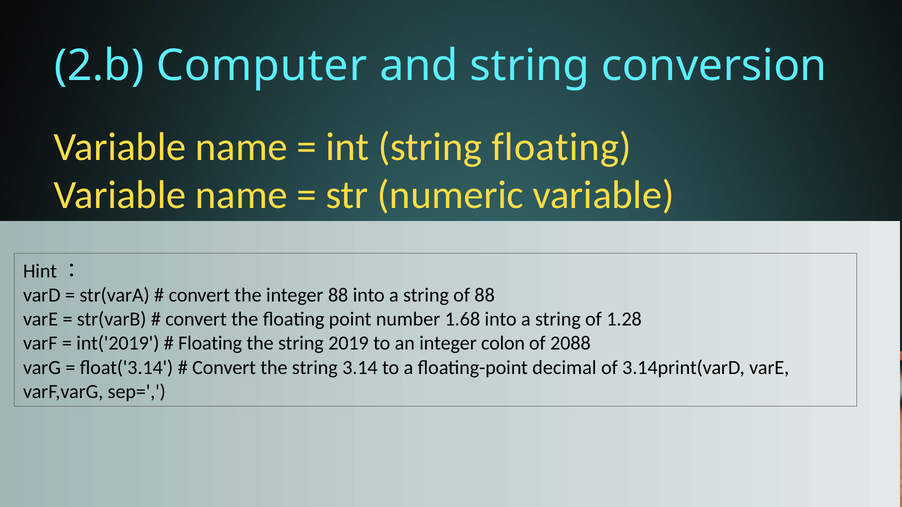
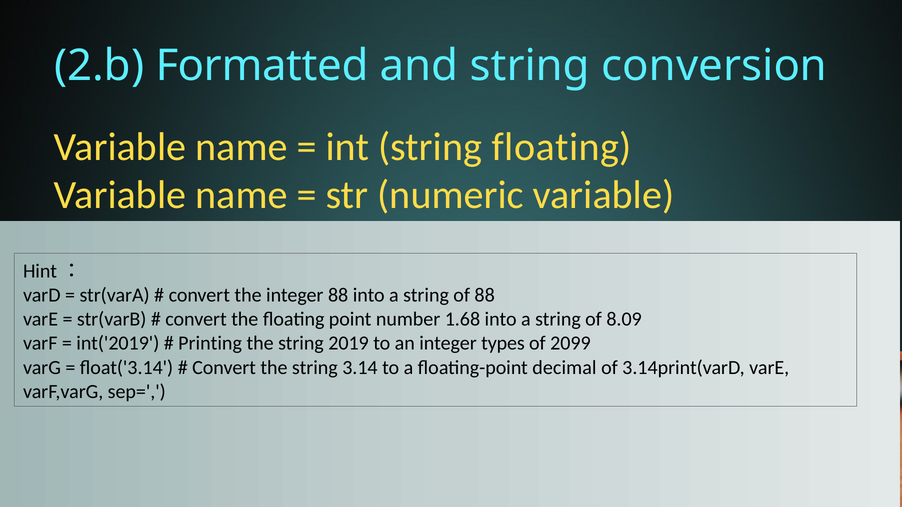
Computer: Computer -> Formatted
1.28: 1.28 -> 8.09
Floating at (210, 344): Floating -> Printing
colon: colon -> types
2088: 2088 -> 2099
